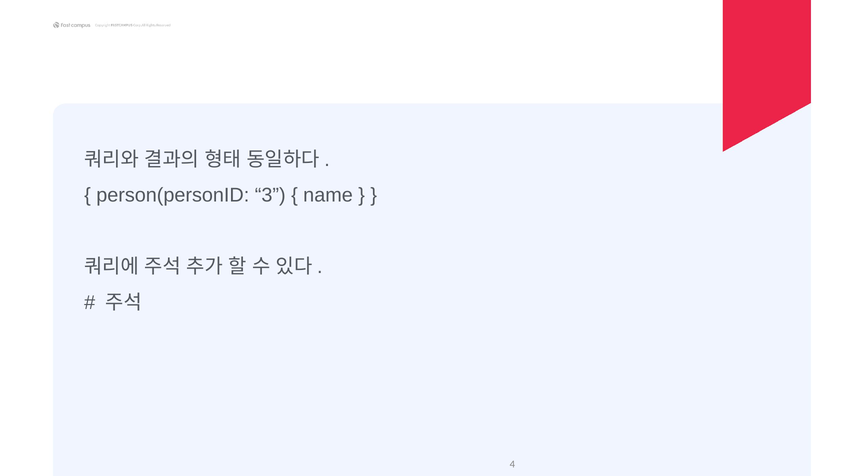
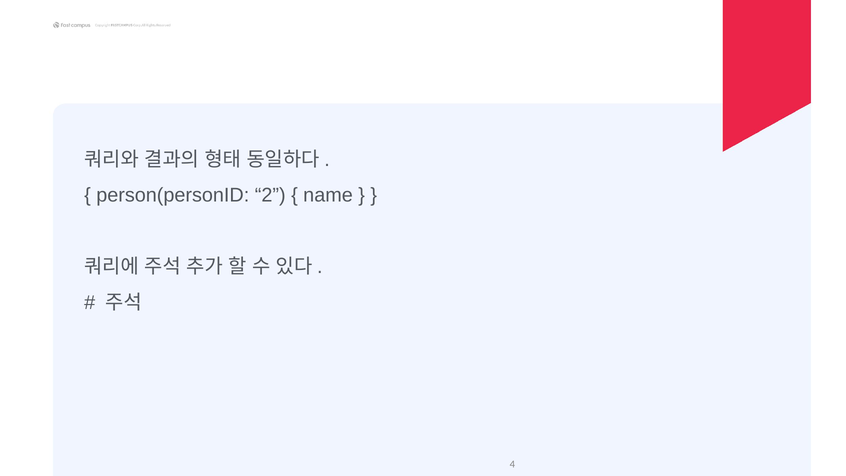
3: 3 -> 2
